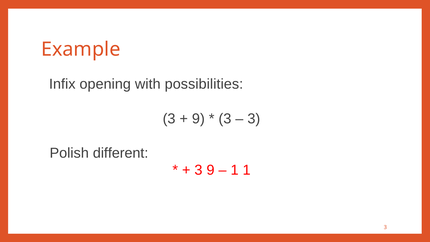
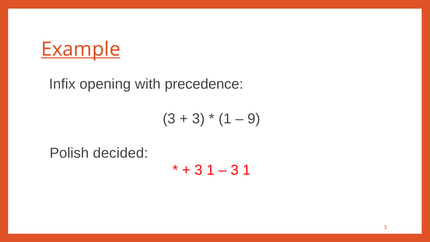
Example underline: none -> present
possibilities: possibilities -> precedence
9 at (198, 119): 9 -> 3
3 at (225, 119): 3 -> 1
3 at (254, 119): 3 -> 9
different: different -> decided
9 at (210, 170): 9 -> 1
1 at (235, 170): 1 -> 3
